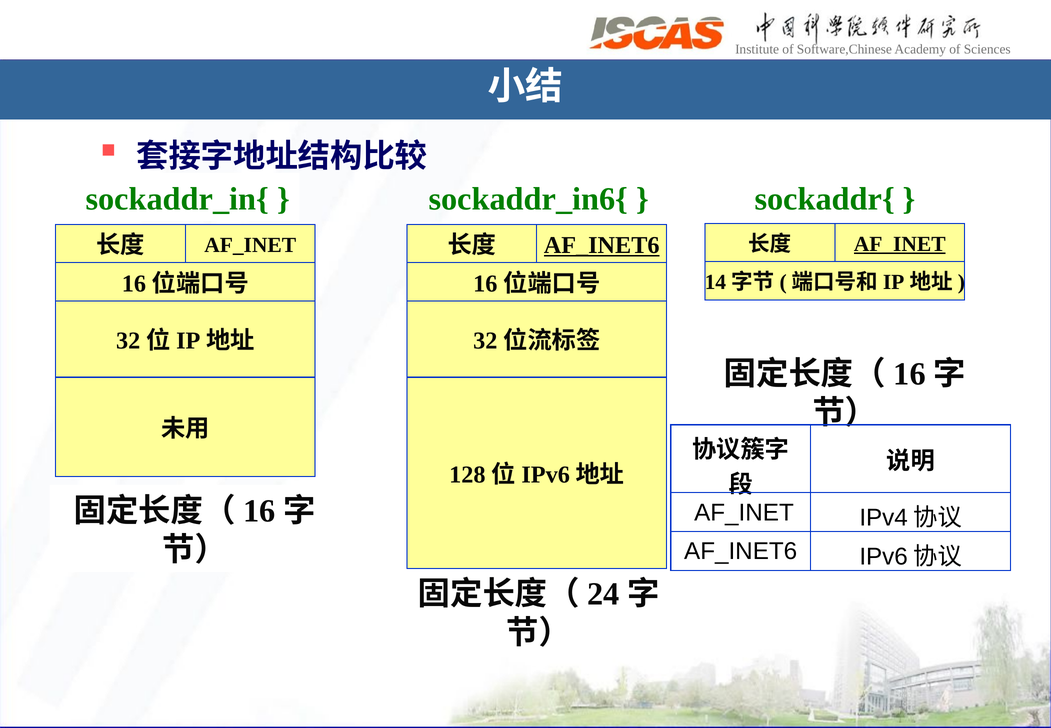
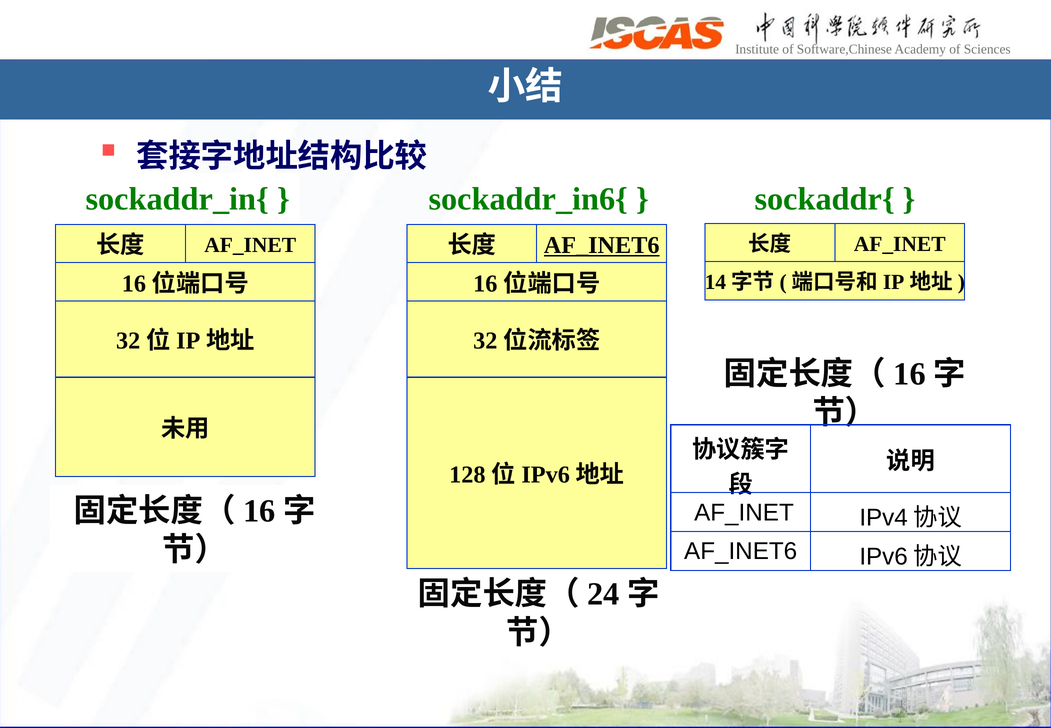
AF_INET at (900, 244) underline: present -> none
